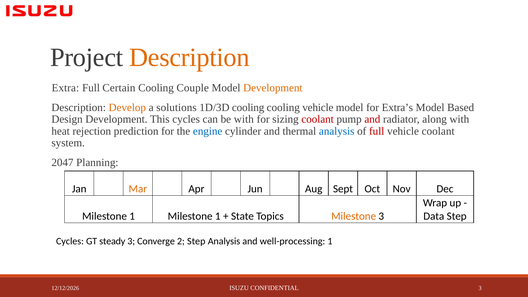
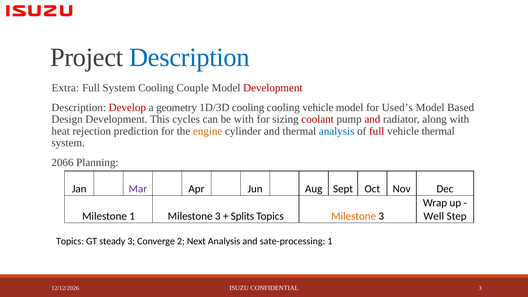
Description at (189, 57) colour: orange -> blue
Full Certain: Certain -> System
Development at (273, 88) colour: orange -> red
Develop colour: orange -> red
solutions: solutions -> geometry
Extra’s: Extra’s -> Used’s
engine colour: blue -> orange
vehicle coolant: coolant -> thermal
2047: 2047 -> 2066
Mar colour: orange -> purple
1 Milestone 1: 1 -> 3
State: State -> Splits
Data: Data -> Well
Cycles at (70, 241): Cycles -> Topics
2 Step: Step -> Next
well-processing: well-processing -> sate-processing
